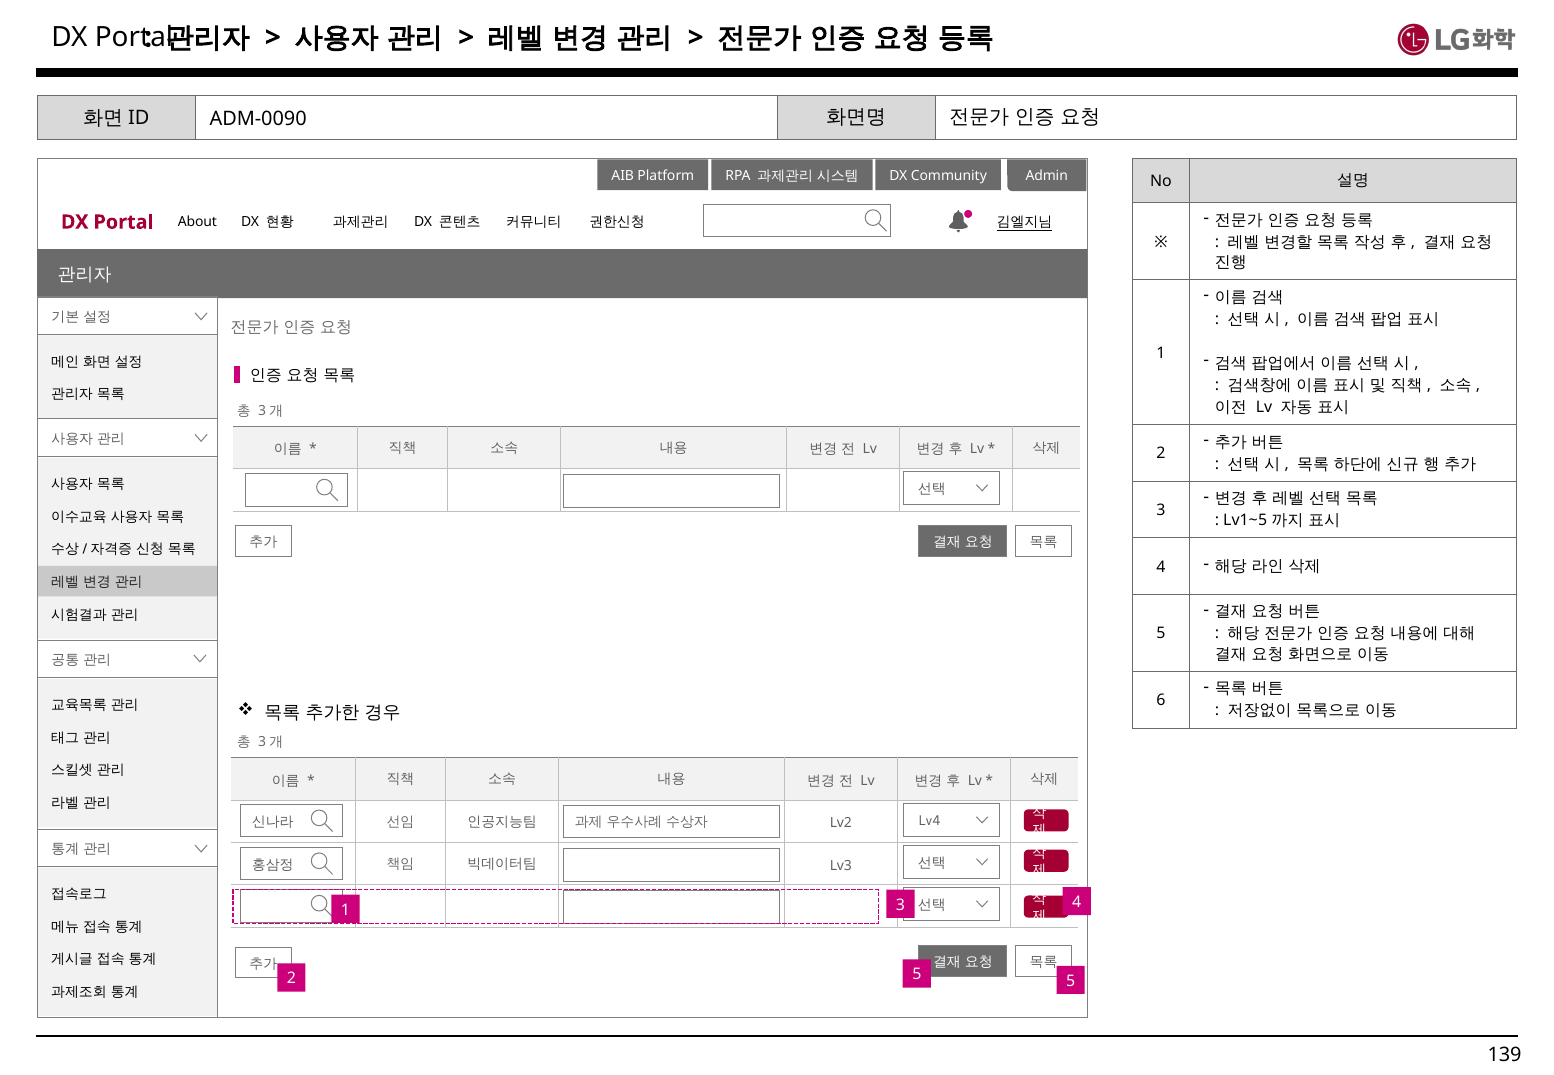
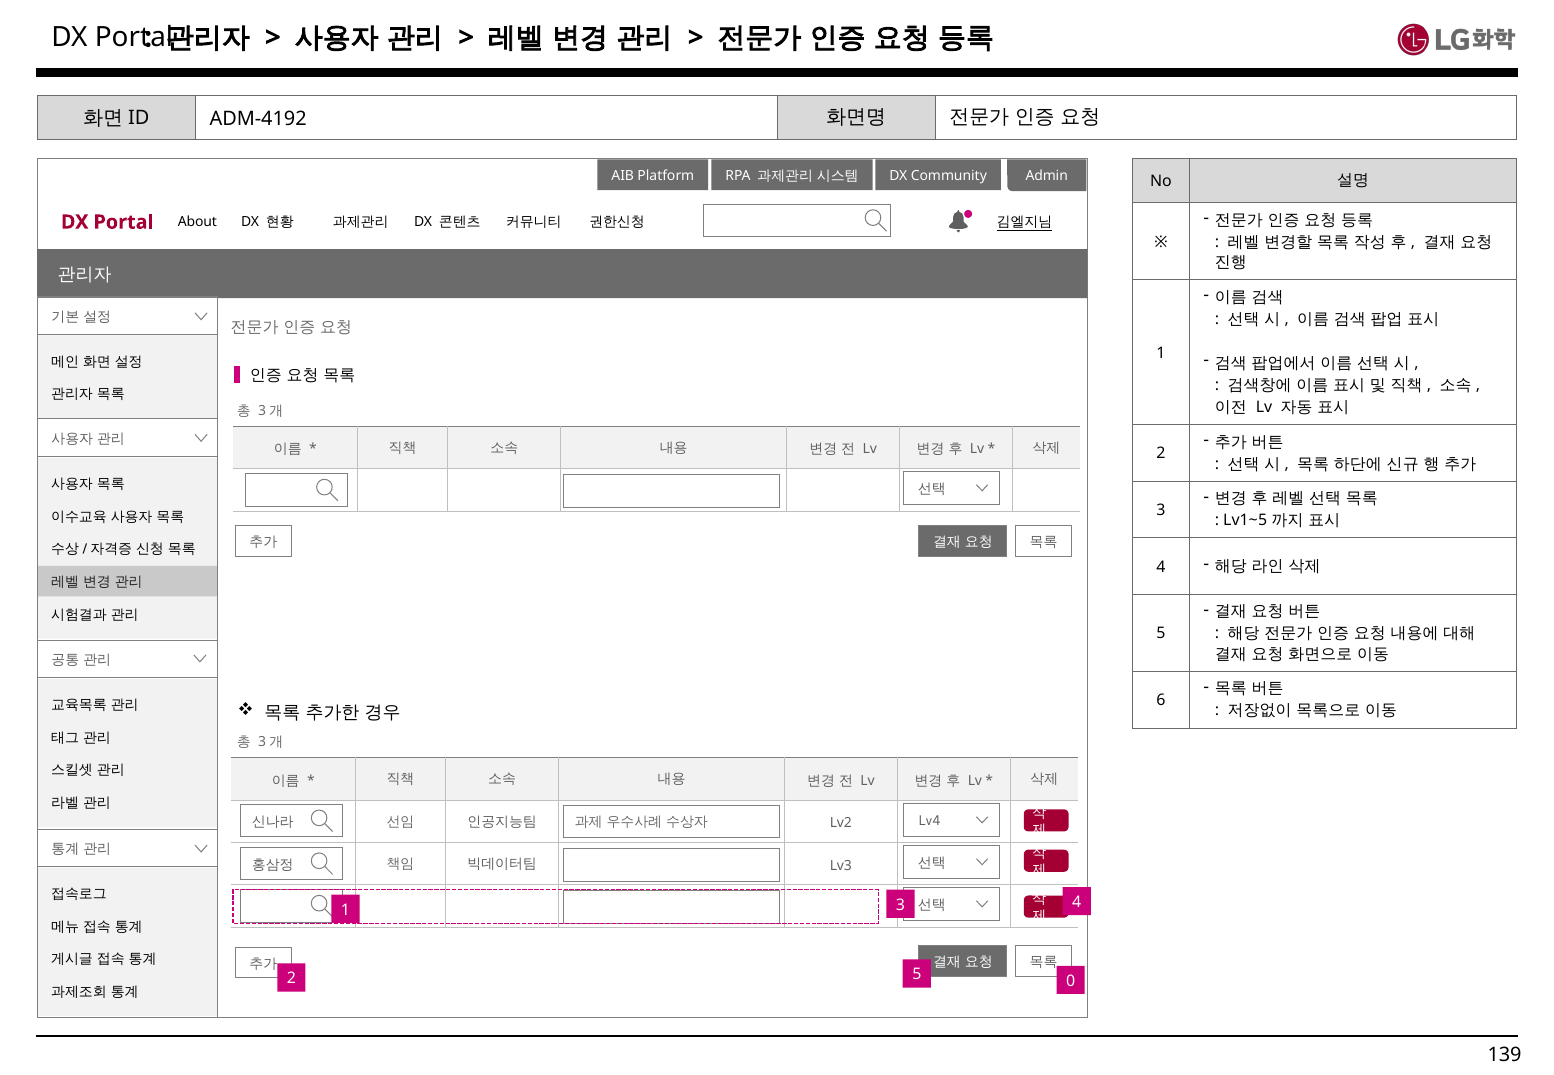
ADM-0090: ADM-0090 -> ADM-4192
5 5: 5 -> 0
